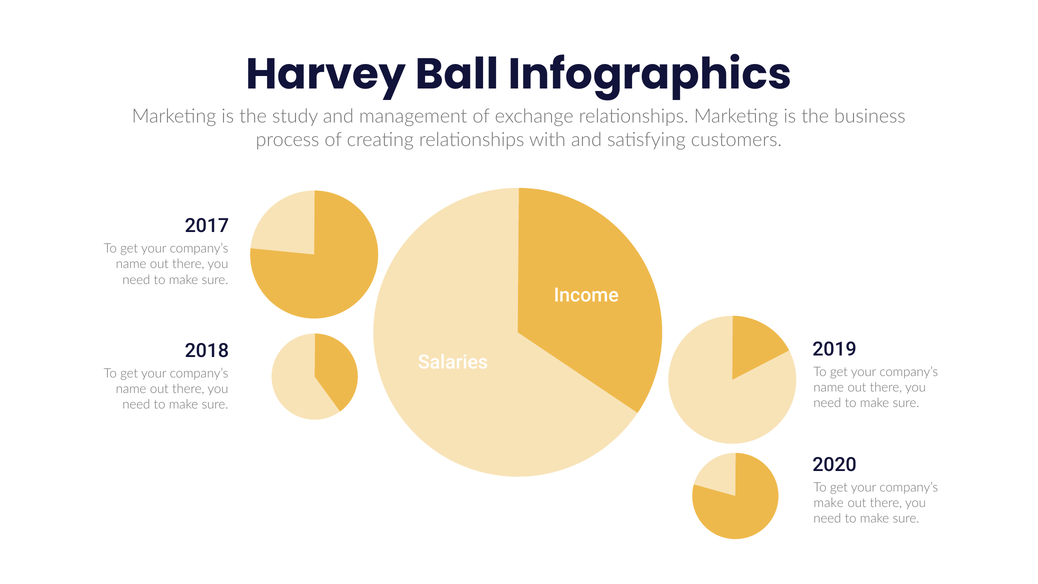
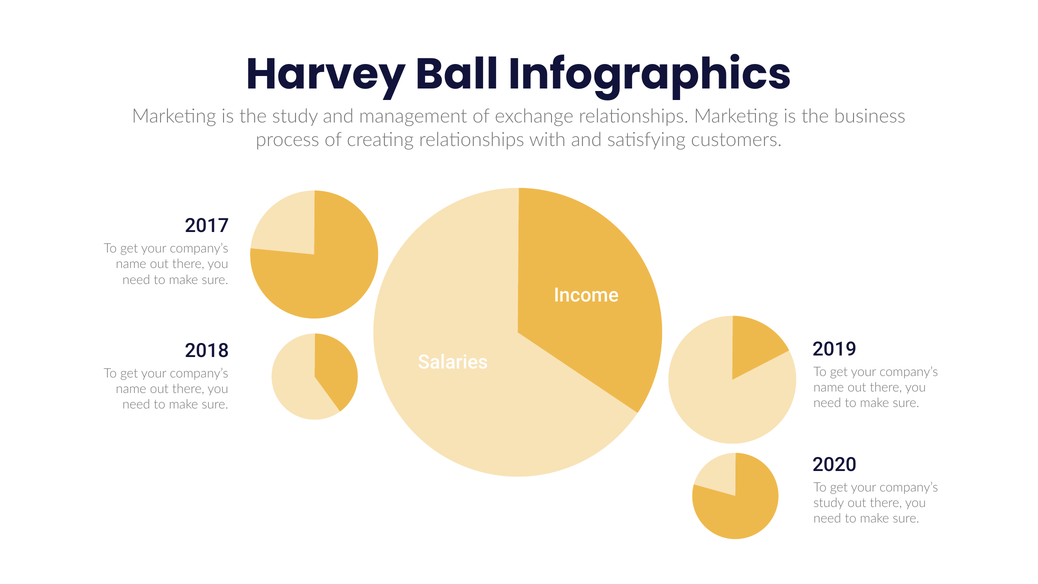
make at (829, 503): make -> study
